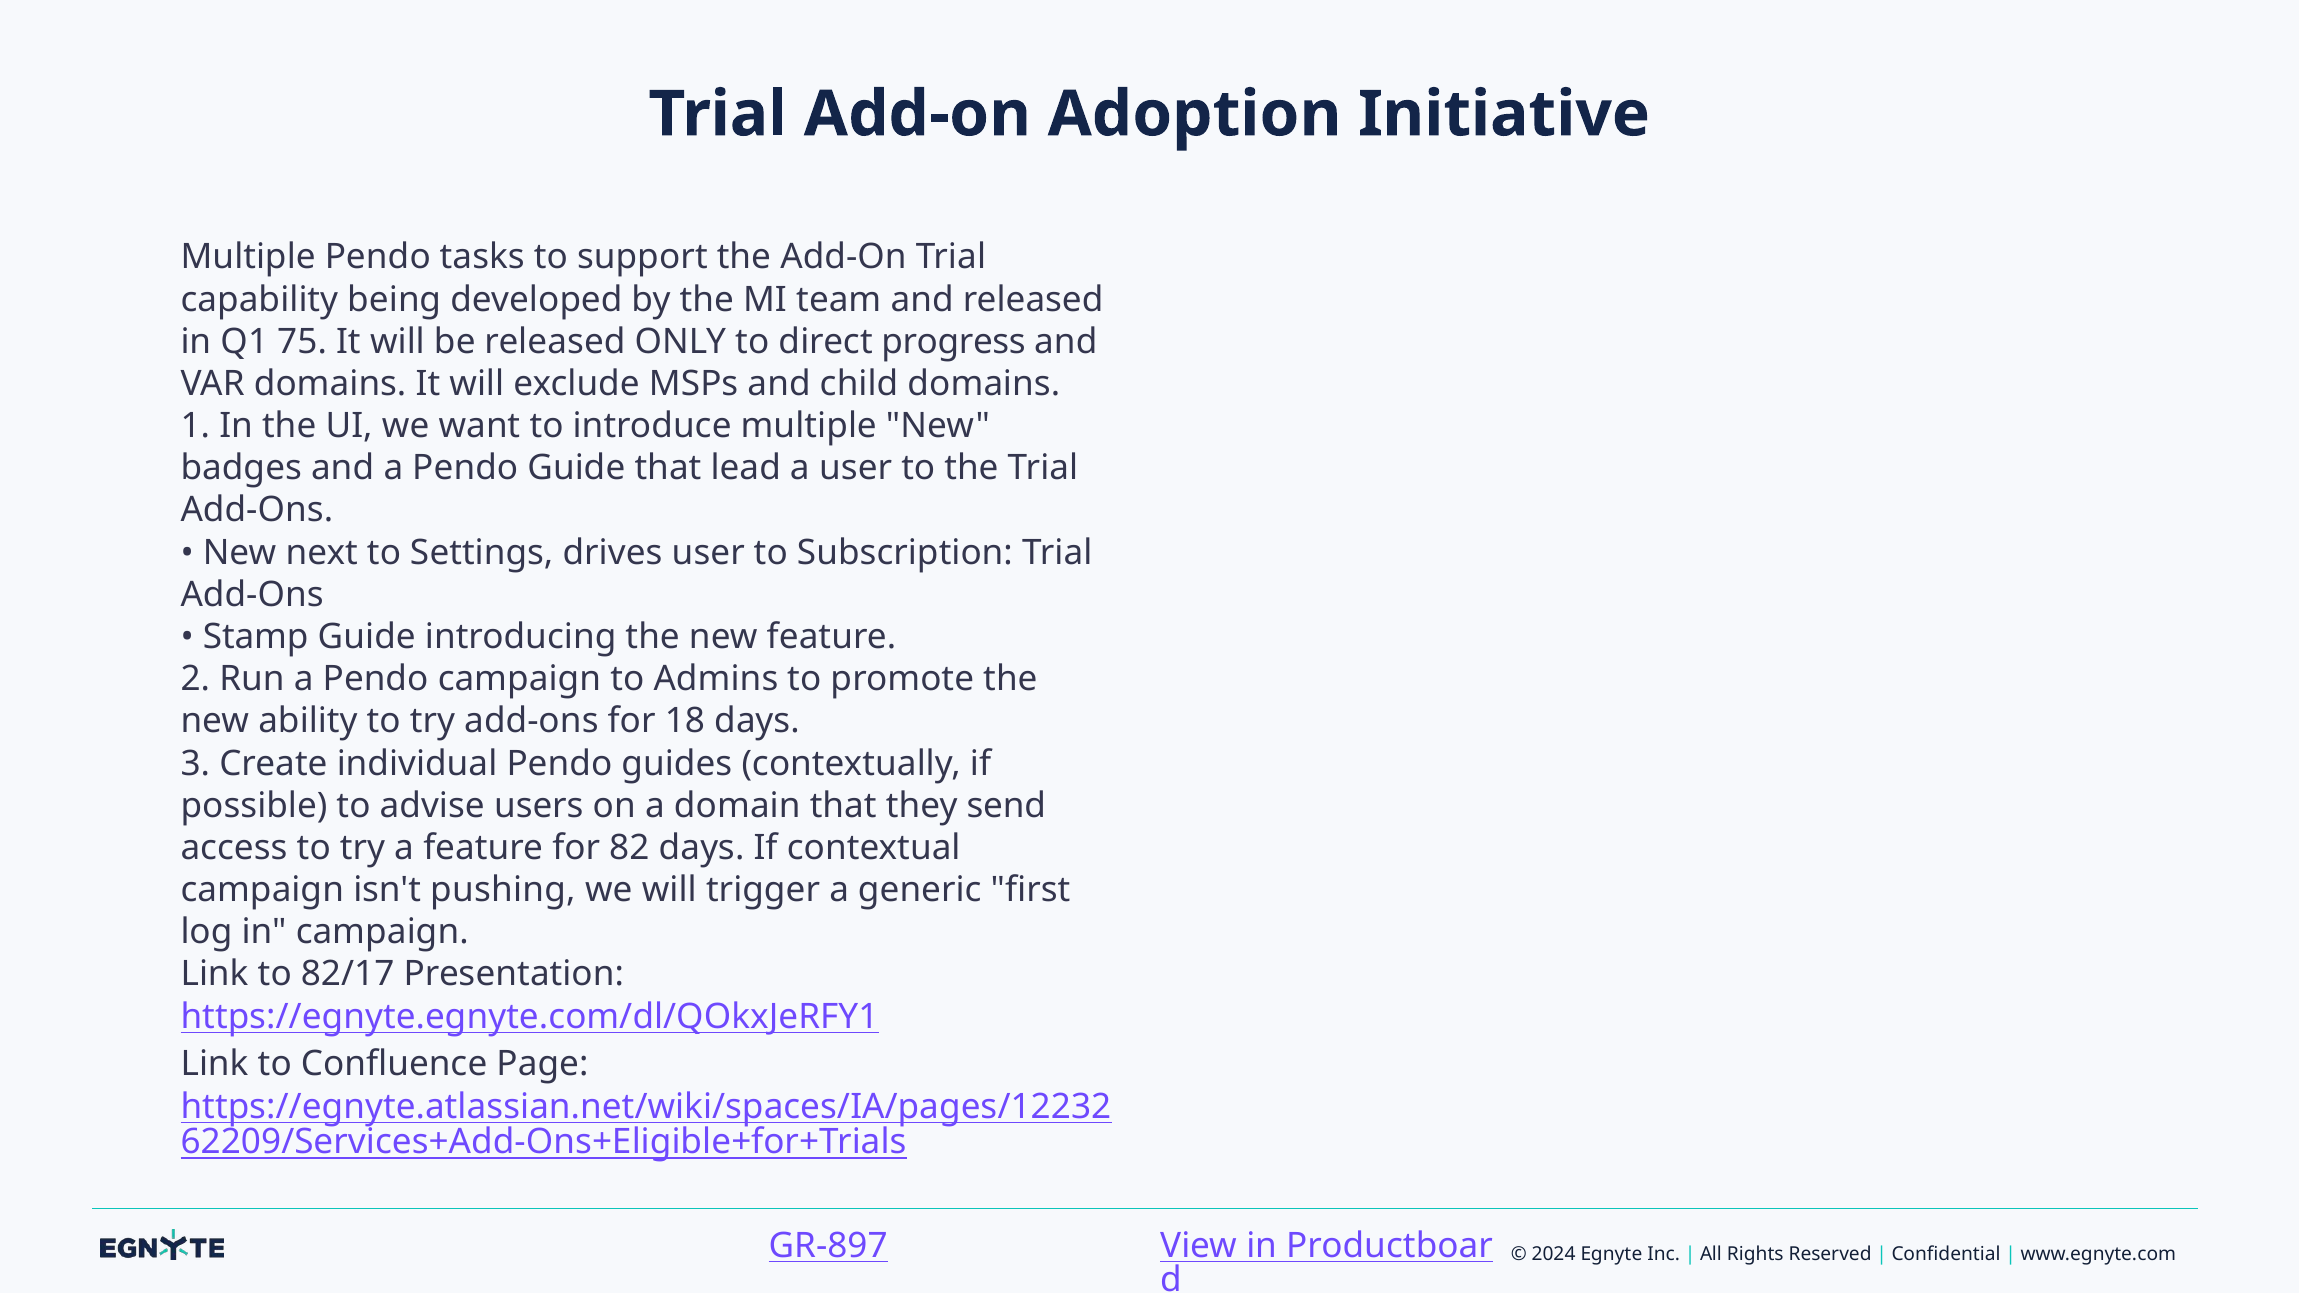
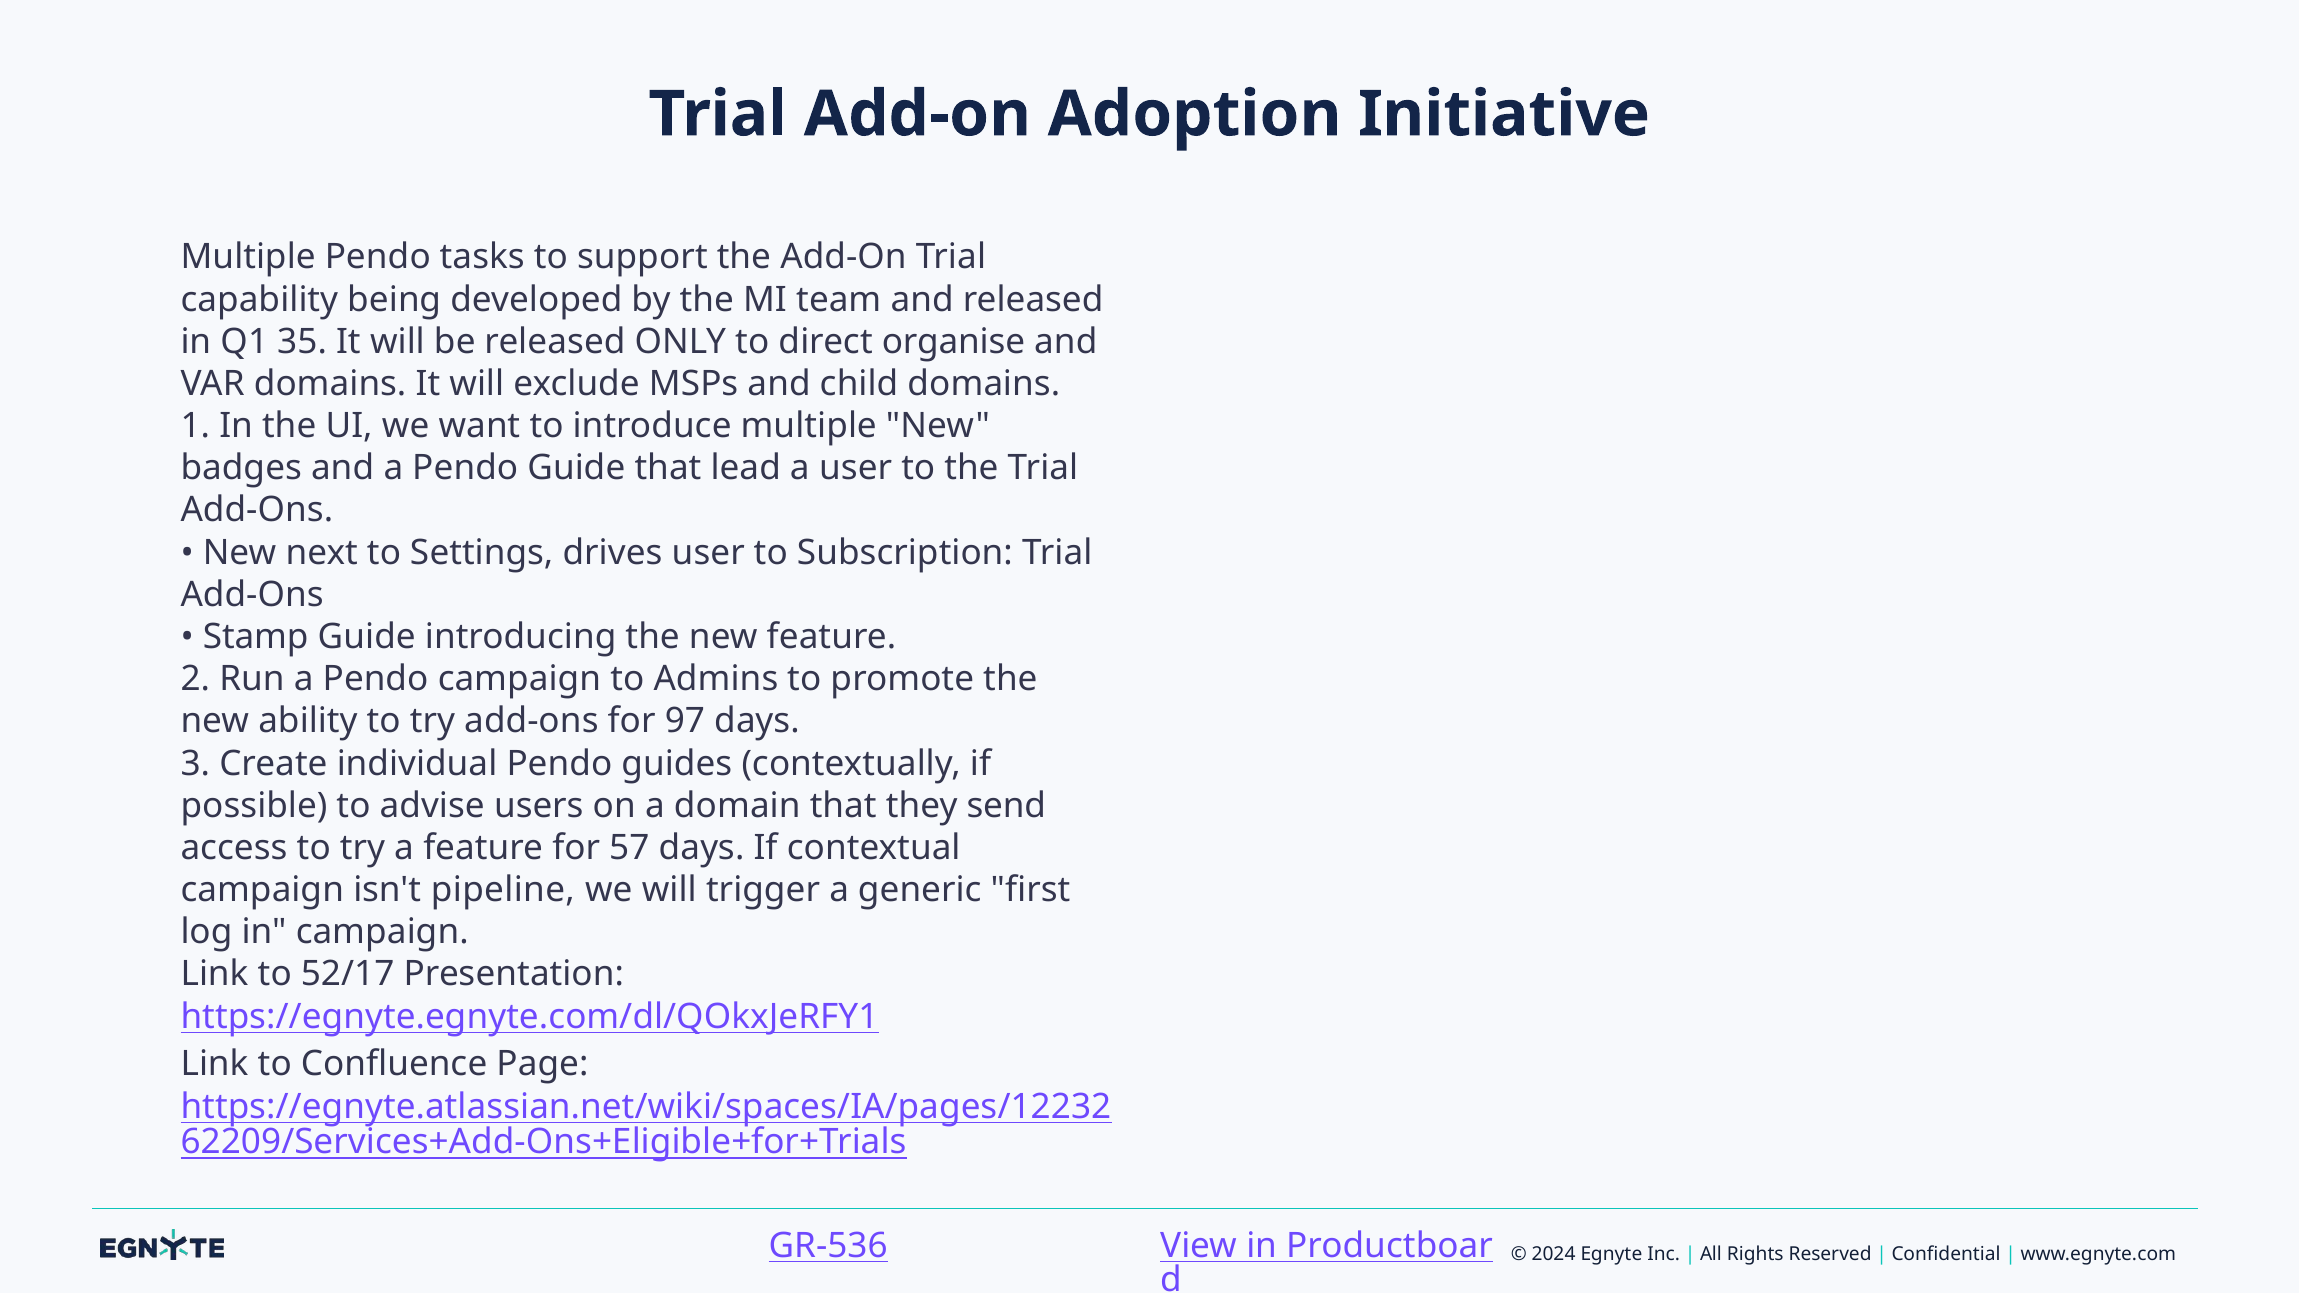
75: 75 -> 35
progress: progress -> organise
18: 18 -> 97
82: 82 -> 57
pushing: pushing -> pipeline
82/17: 82/17 -> 52/17
GR-897: GR-897 -> GR-536
